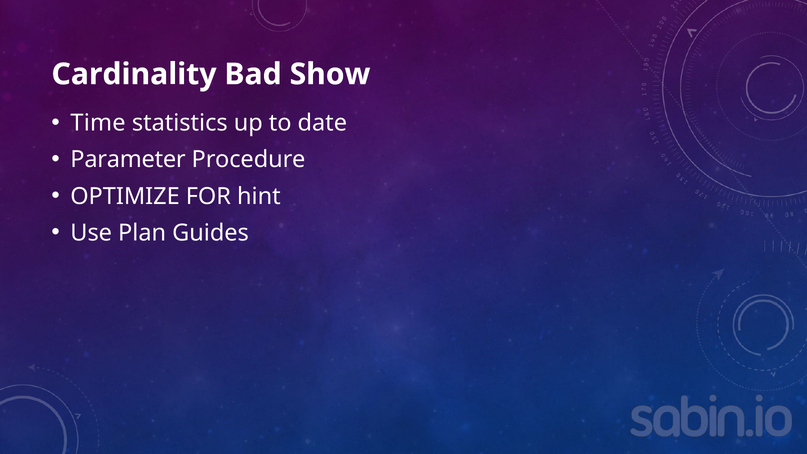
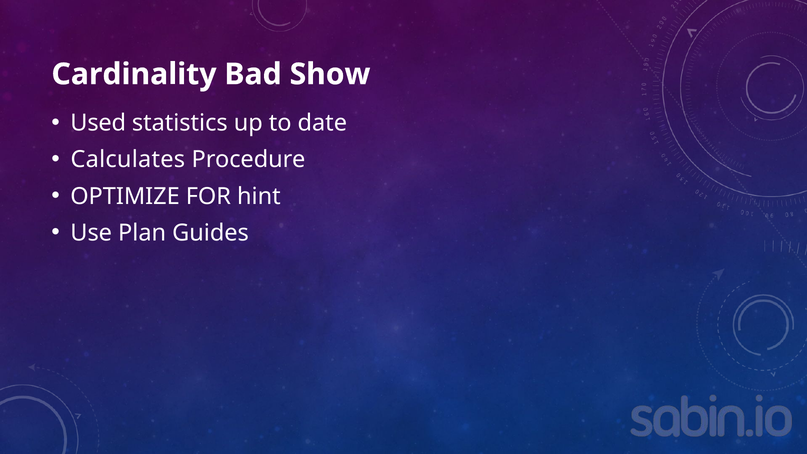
Time: Time -> Used
Parameter: Parameter -> Calculates
